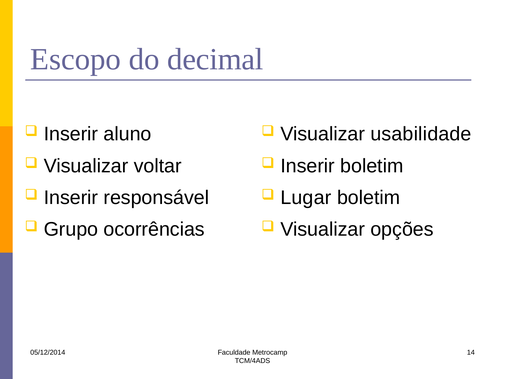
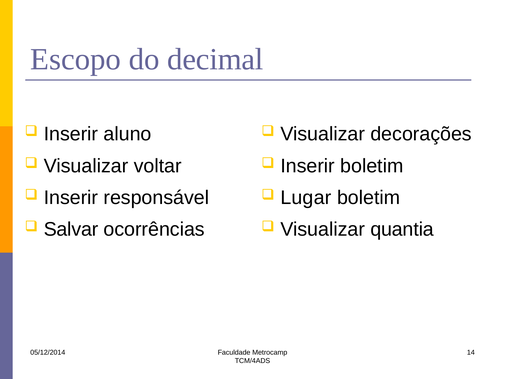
usabilidade: usabilidade -> decorações
Grupo: Grupo -> Salvar
opções: opções -> quantia
